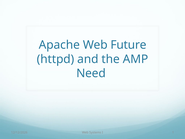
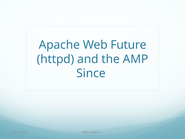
Need: Need -> Since
